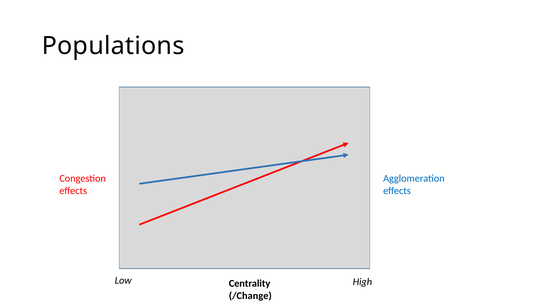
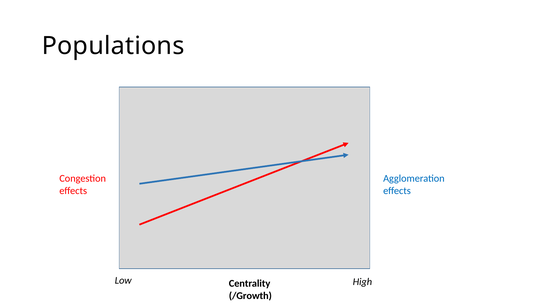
/Change: /Change -> /Growth
